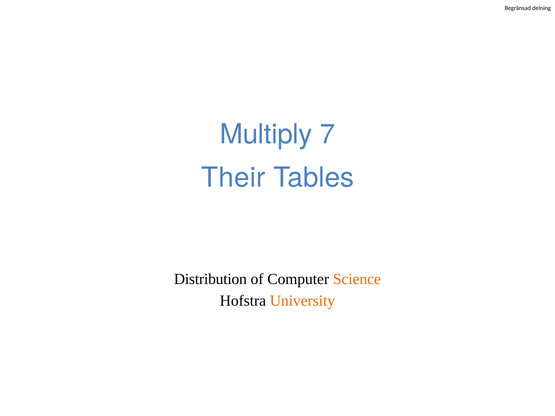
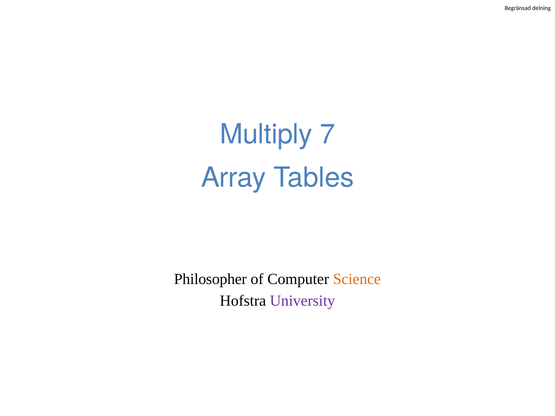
Their: Their -> Array
Distribution: Distribution -> Philosopher
University colour: orange -> purple
